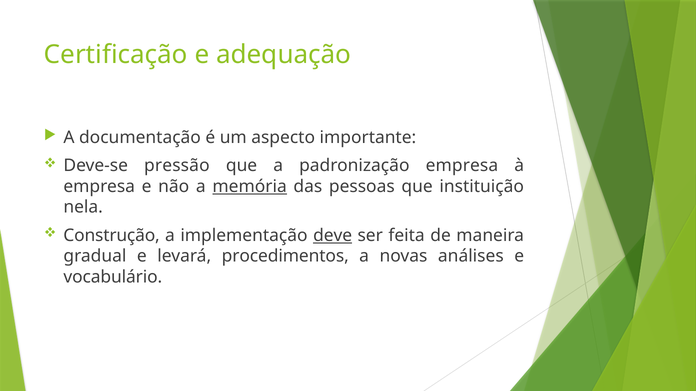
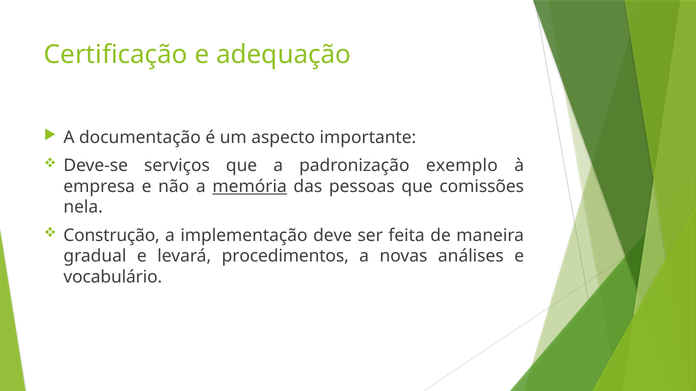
pressão: pressão -> serviços
padronização empresa: empresa -> exemplo
instituição: instituição -> comissões
deve underline: present -> none
